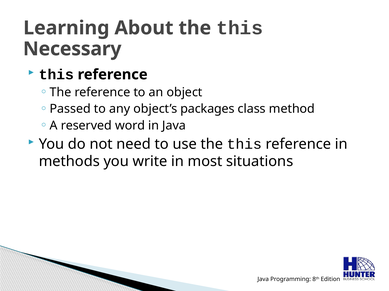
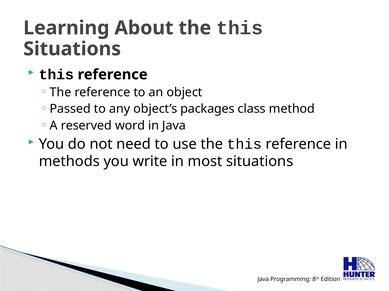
Necessary at (72, 49): Necessary -> Situations
